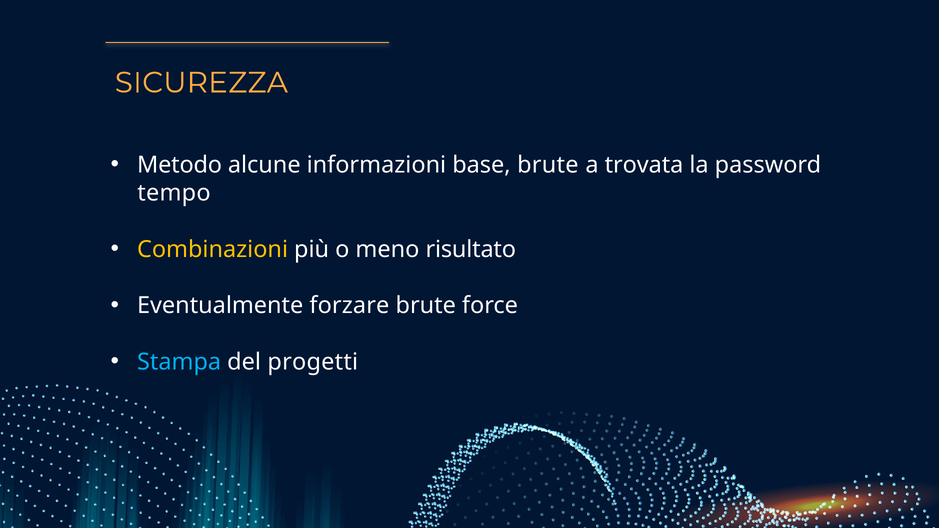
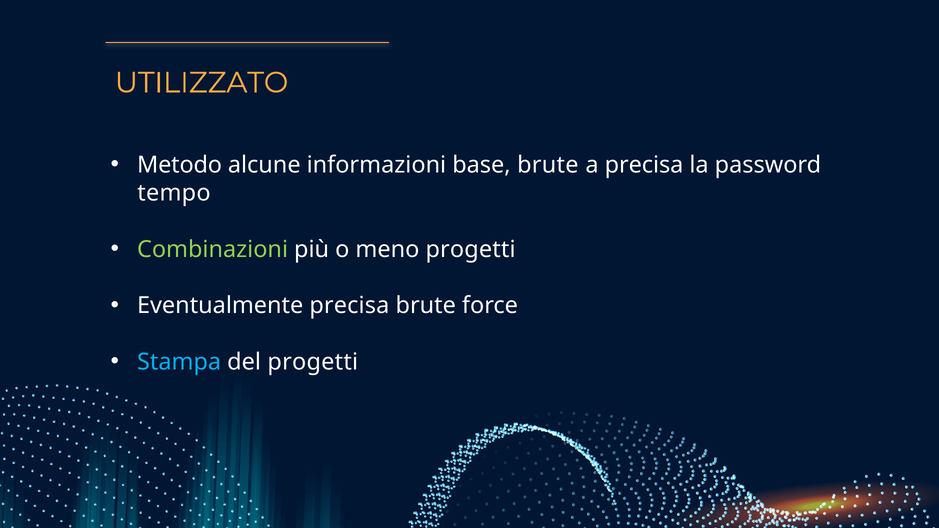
SICUREZZA: SICUREZZA -> UTILIZZATO
a trovata: trovata -> precisa
Combinazioni colour: yellow -> light green
meno risultato: risultato -> progetti
Eventualmente forzare: forzare -> precisa
